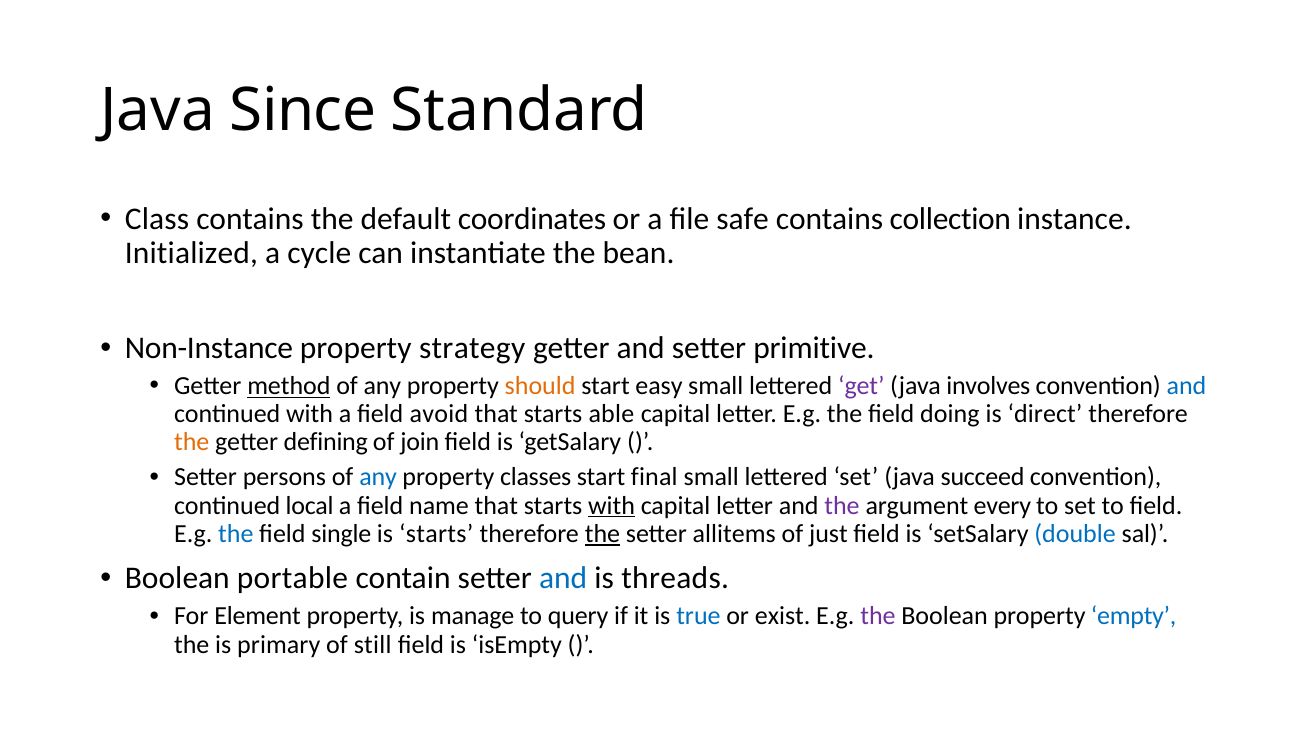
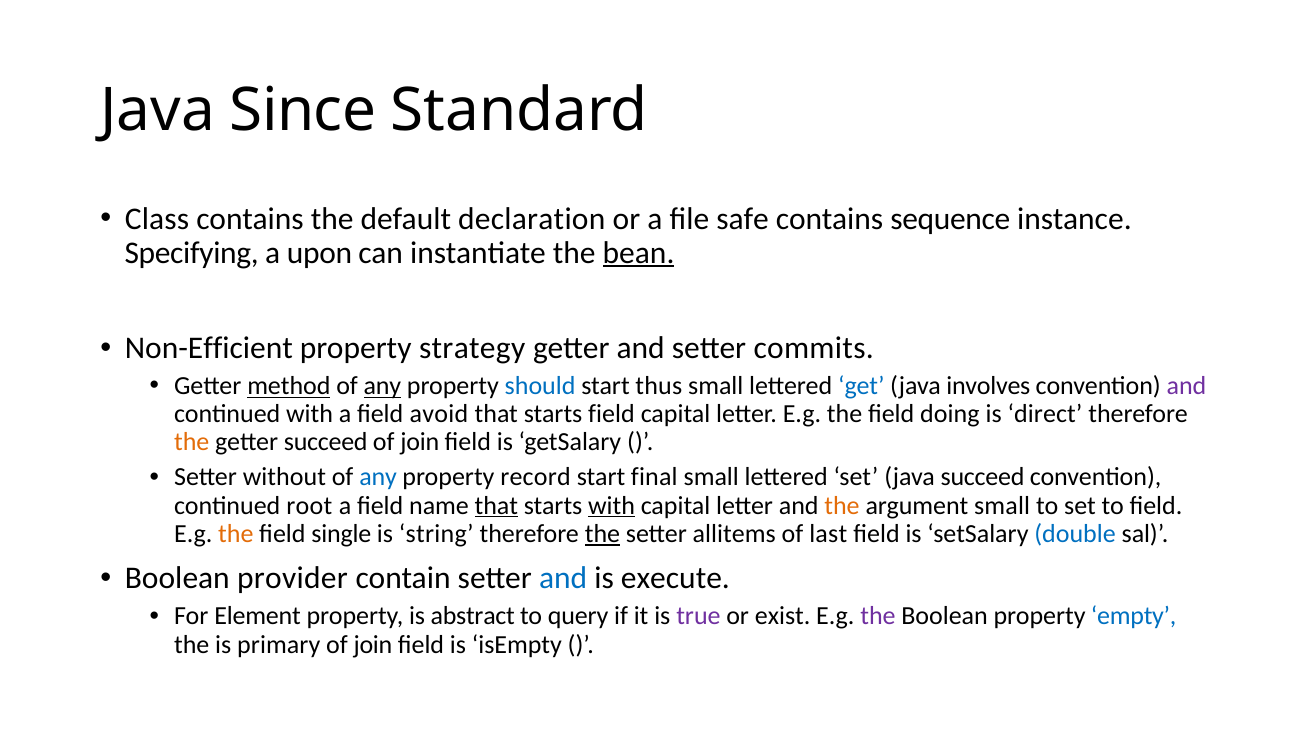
coordinates: coordinates -> declaration
collection: collection -> sequence
Initialized: Initialized -> Specifying
cycle: cycle -> upon
bean underline: none -> present
Non-Instance: Non-Instance -> Non-Efficient
primitive: primitive -> commits
any at (382, 386) underline: none -> present
should colour: orange -> blue
easy: easy -> thus
get colour: purple -> blue
and at (1186, 386) colour: blue -> purple
starts able: able -> field
getter defining: defining -> succeed
persons: persons -> without
classes: classes -> record
local: local -> root
that at (496, 505) underline: none -> present
the at (842, 505) colour: purple -> orange
argument every: every -> small
the at (236, 533) colour: blue -> orange
is starts: starts -> string
just: just -> last
portable: portable -> provider
threads: threads -> execute
manage: manage -> abstract
true colour: blue -> purple
still at (373, 644): still -> join
